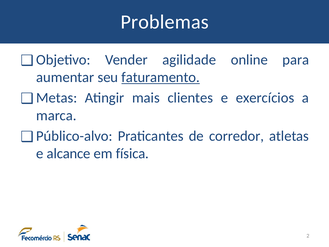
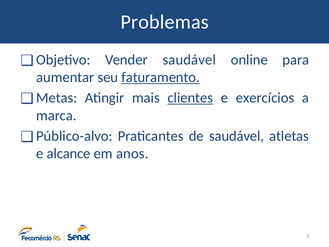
Vender agilidade: agilidade -> saudável
clientes underline: none -> present
de corredor: corredor -> saudável
física: física -> anos
